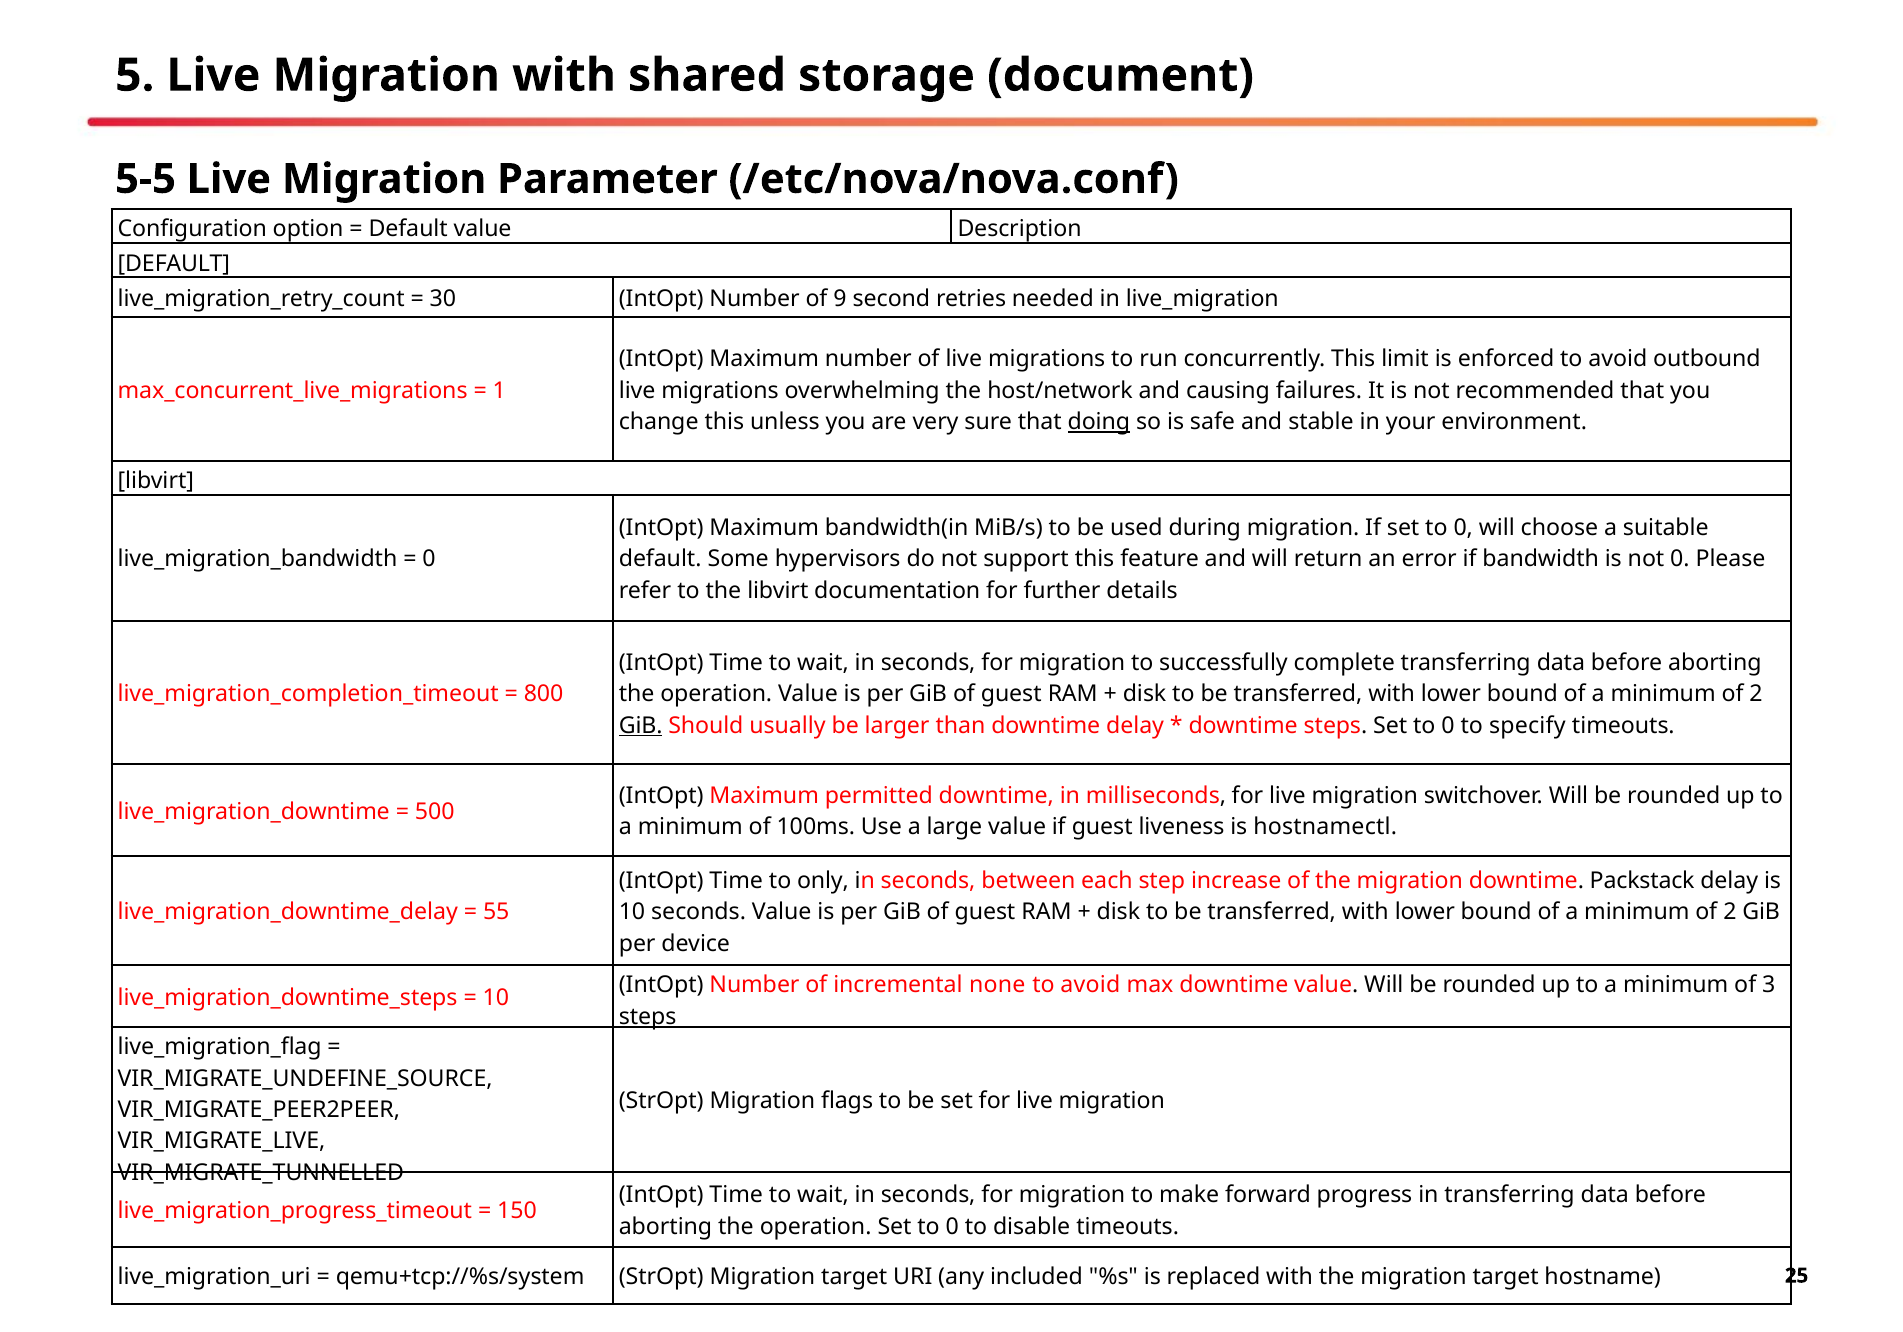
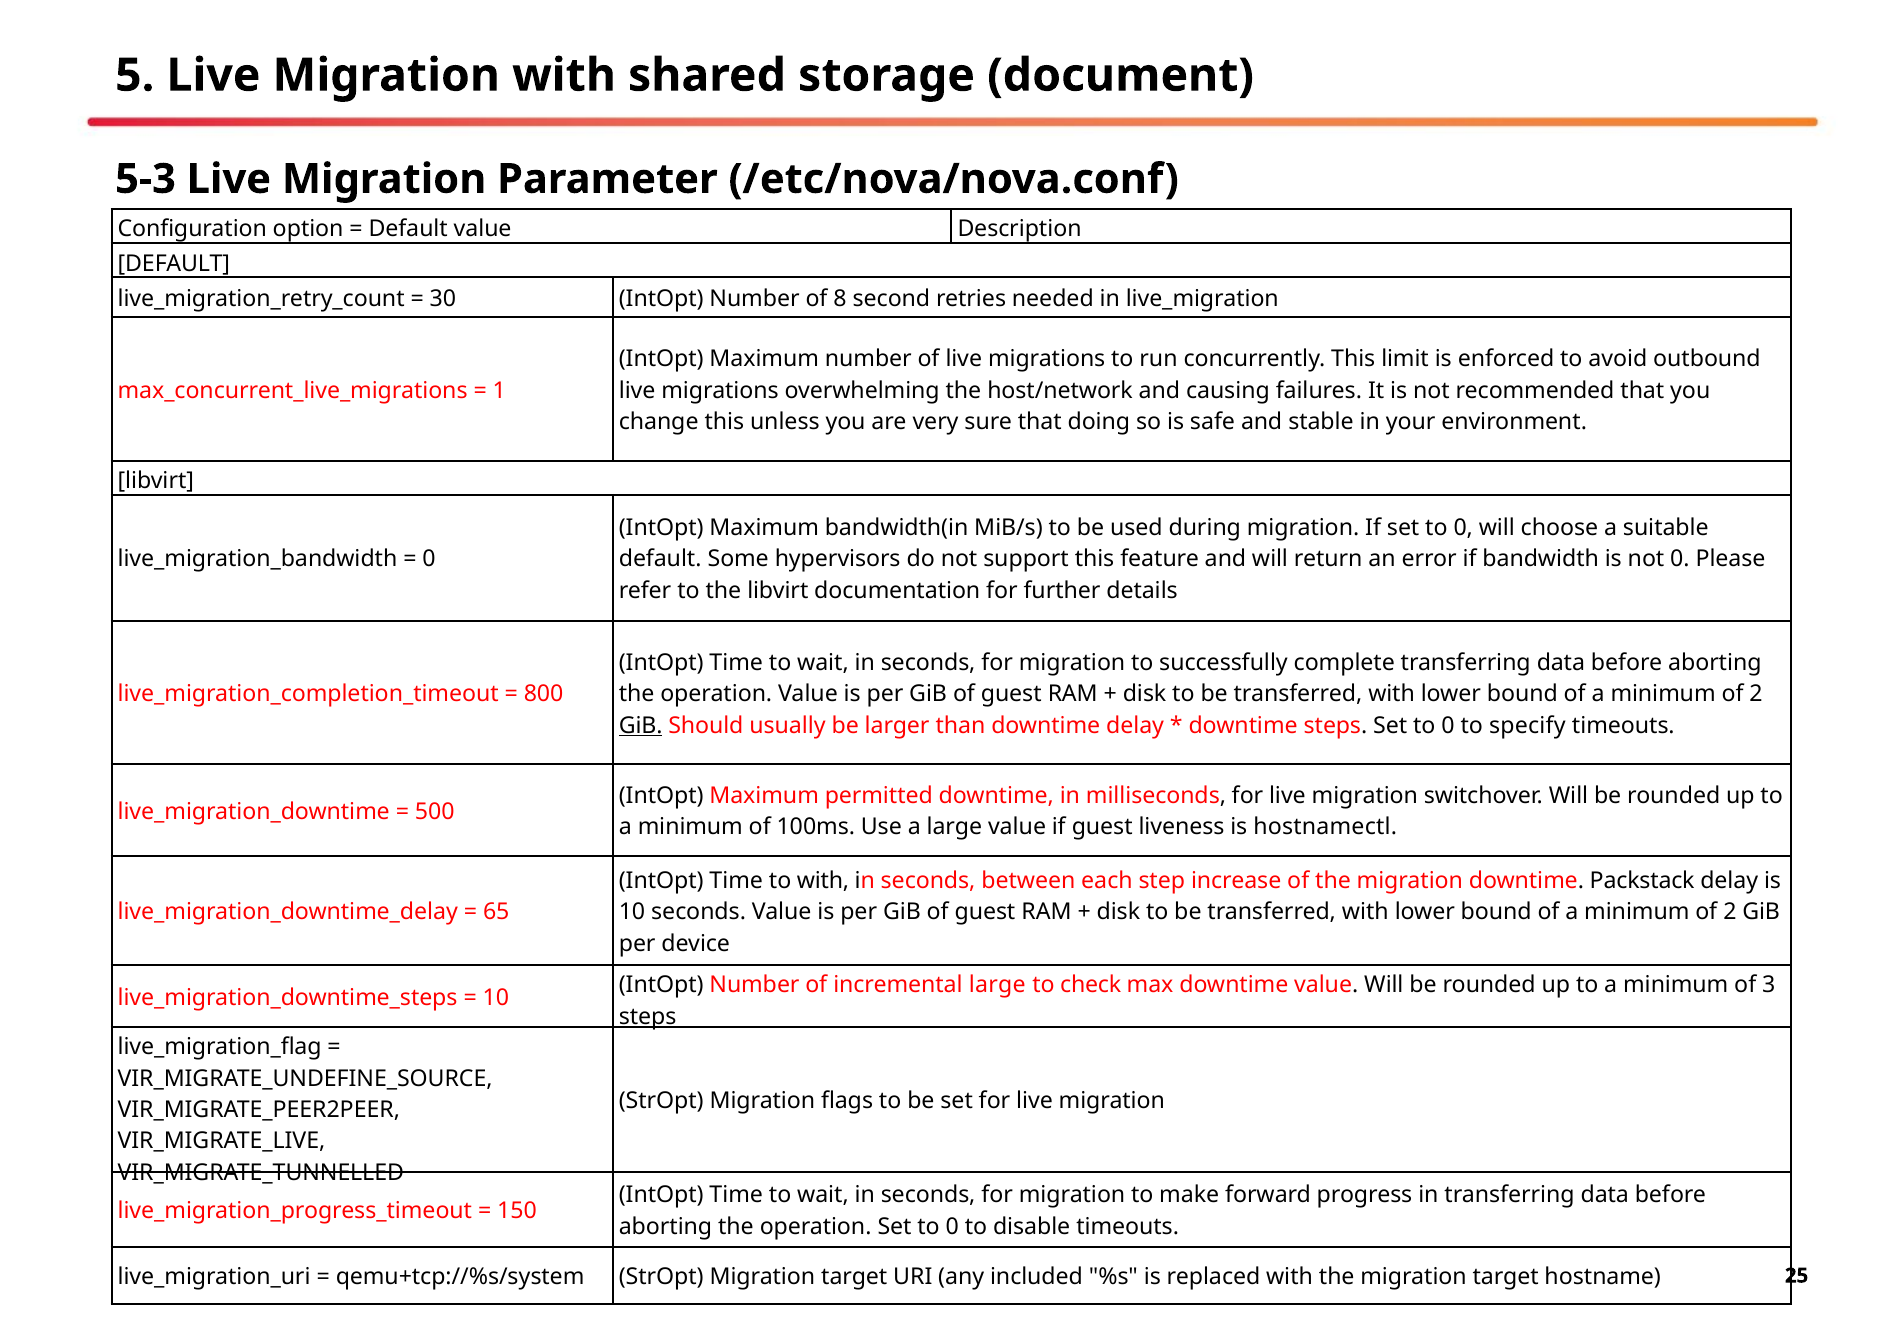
5-5: 5-5 -> 5-3
9: 9 -> 8
doing underline: present -> none
to only: only -> with
55: 55 -> 65
incremental none: none -> large
avoid at (1090, 985): avoid -> check
